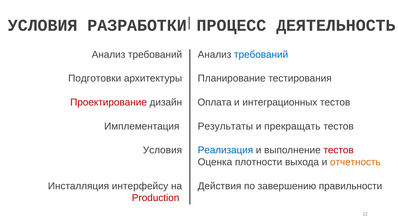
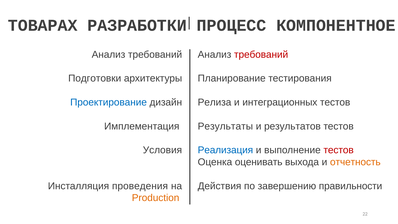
УСЛОВИЯ at (43, 25): УСЛОВИЯ -> ТОВАРАХ
ДЕЯТЕЛЬНОСТЬ: ДЕЯТЕЛЬНОСТЬ -> КОМПОНЕНТНОЕ
требований at (261, 55) colour: blue -> red
Проектирование colour: red -> blue
Оплата: Оплата -> Релиза
прекращать: прекращать -> результатов
плотности: плотности -> оценивать
интерфейсу: интерфейсу -> проведения
Production colour: red -> orange
